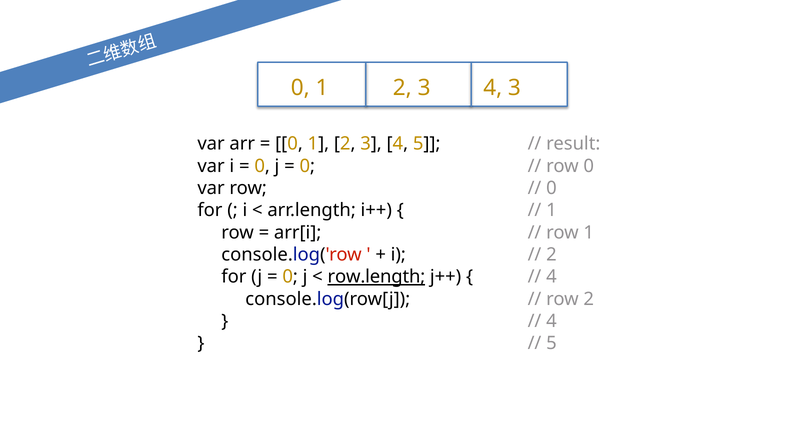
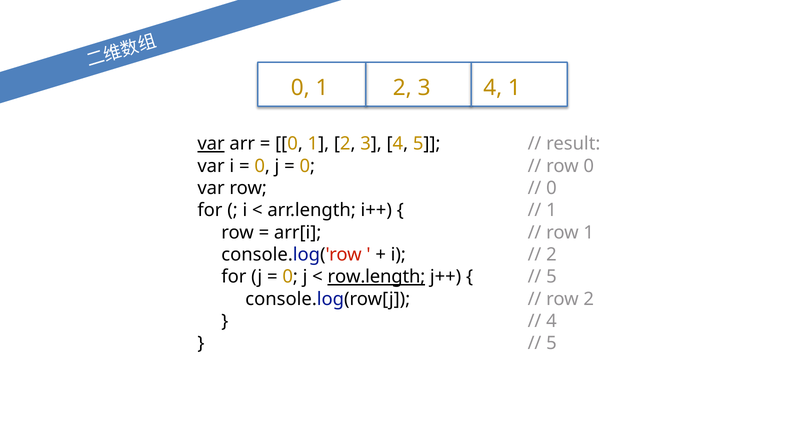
4 3: 3 -> 1
var at (211, 144) underline: none -> present
4 at (551, 277): 4 -> 5
